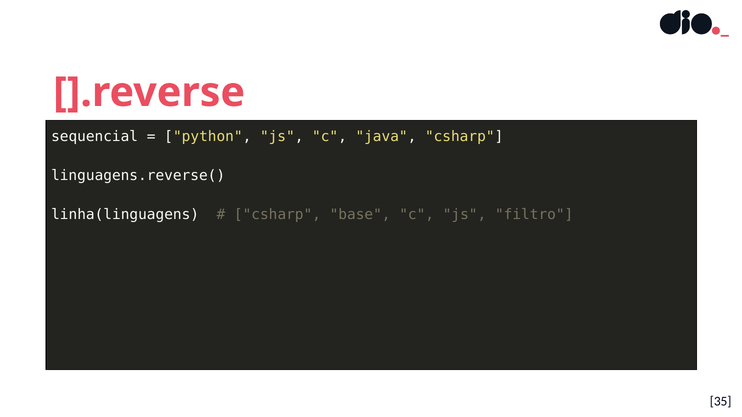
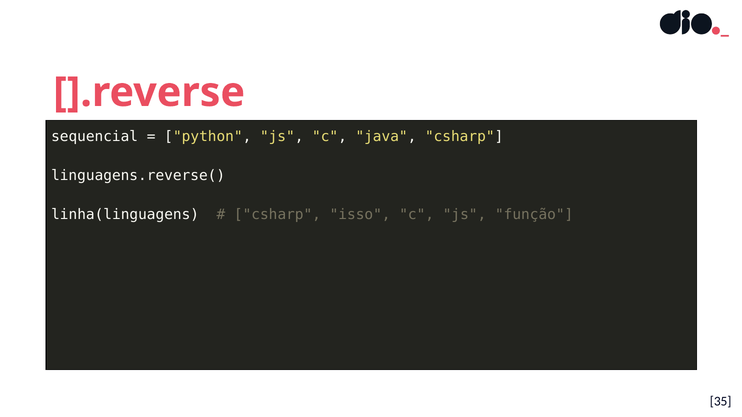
base: base -> isso
filtro: filtro -> função
